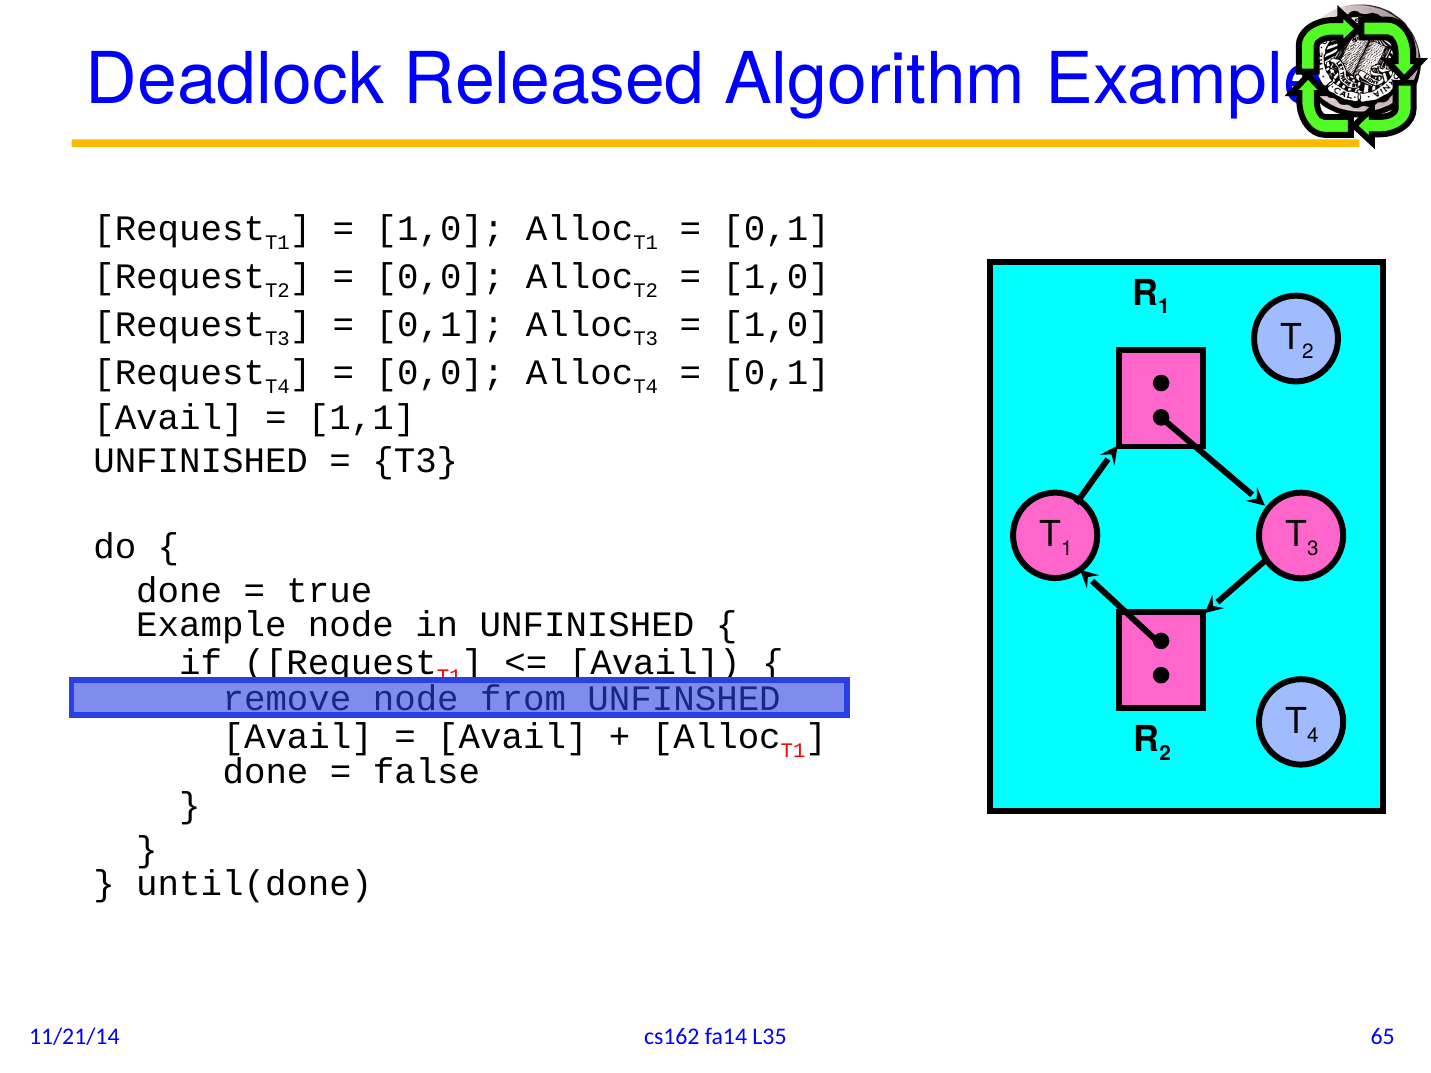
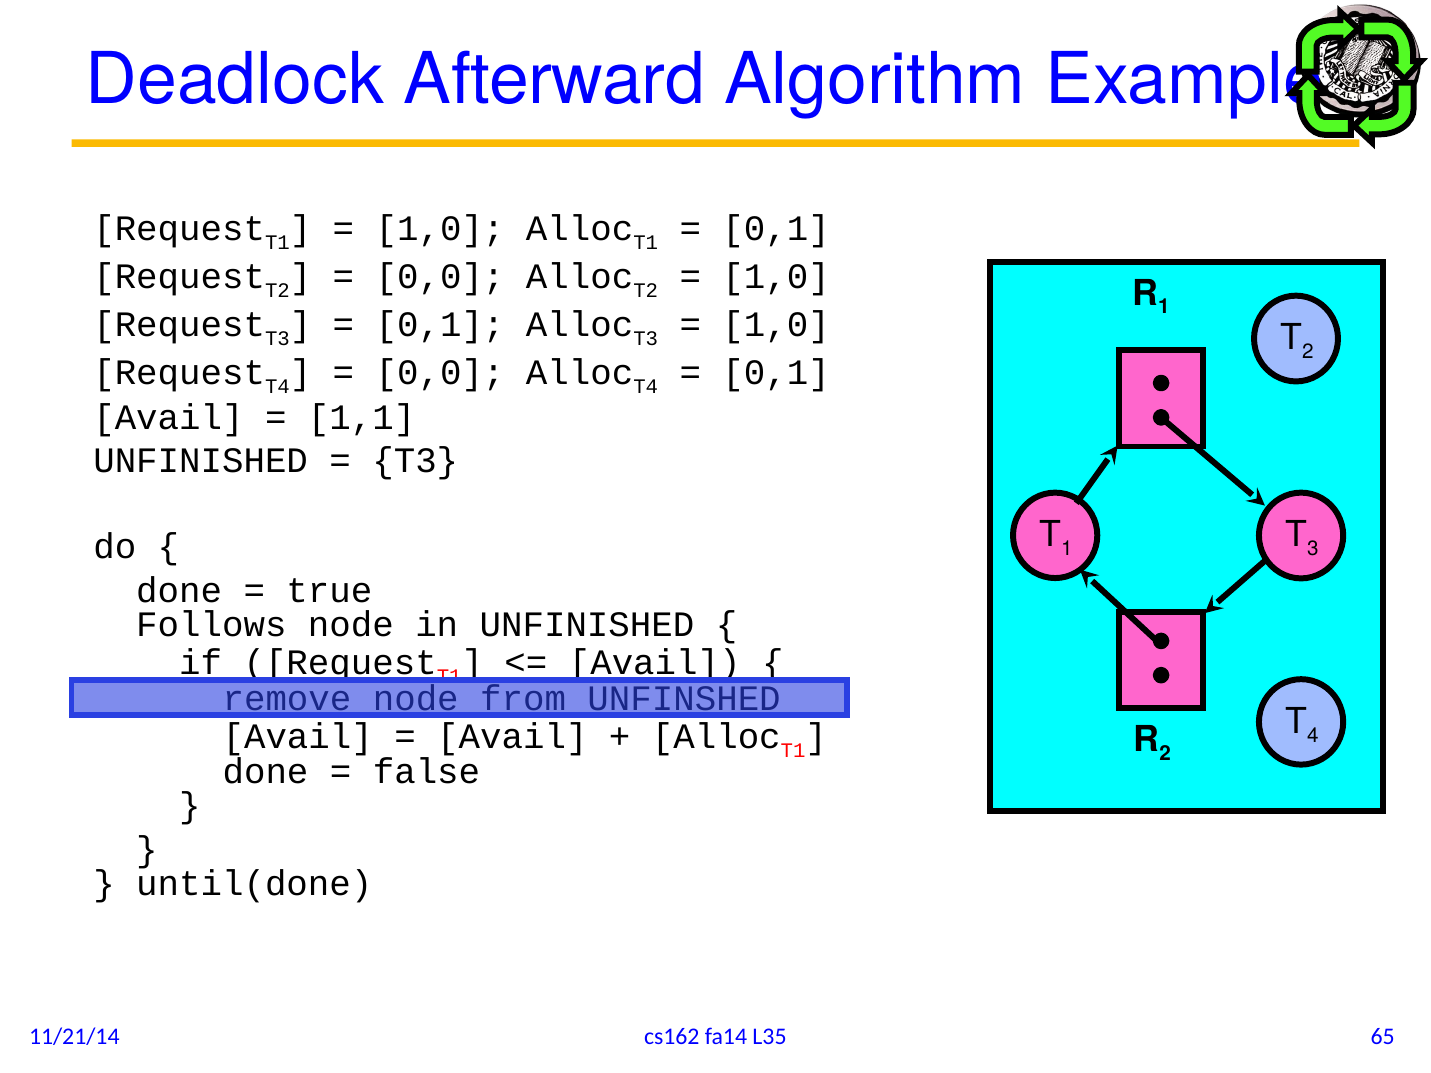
Released: Released -> Afterward
Example at (211, 625): Example -> Follows
